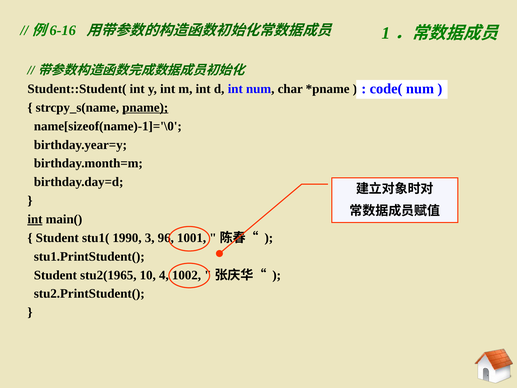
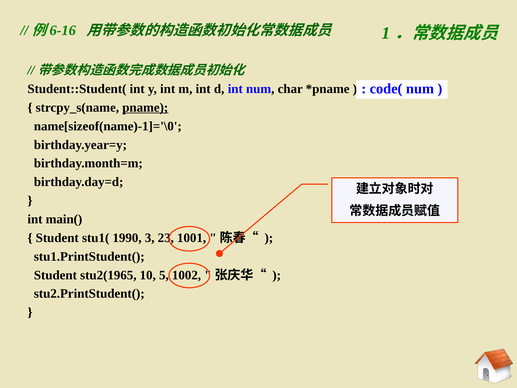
int at (35, 219) underline: present -> none
96: 96 -> 23
4: 4 -> 5
